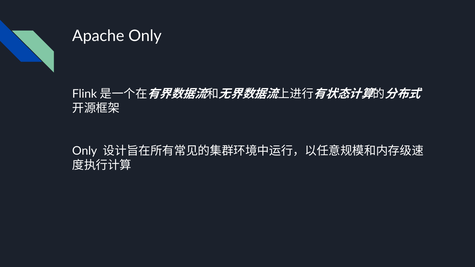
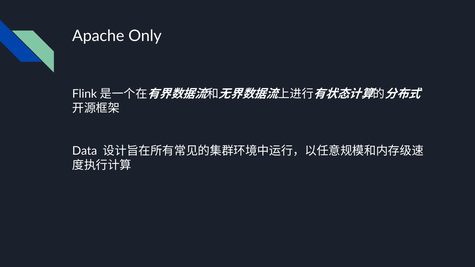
Only at (85, 151): Only -> Data
